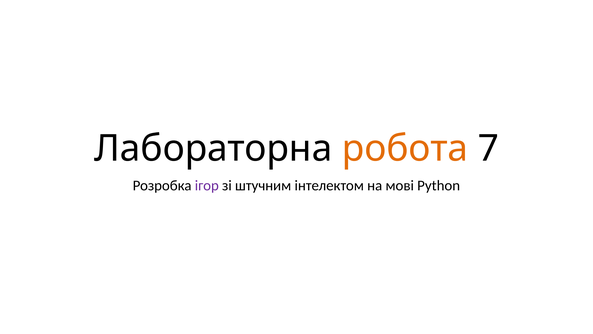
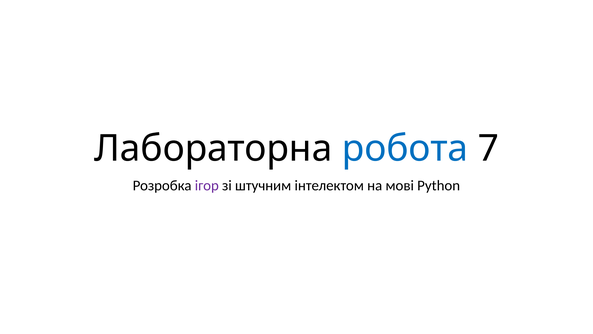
робота colour: orange -> blue
